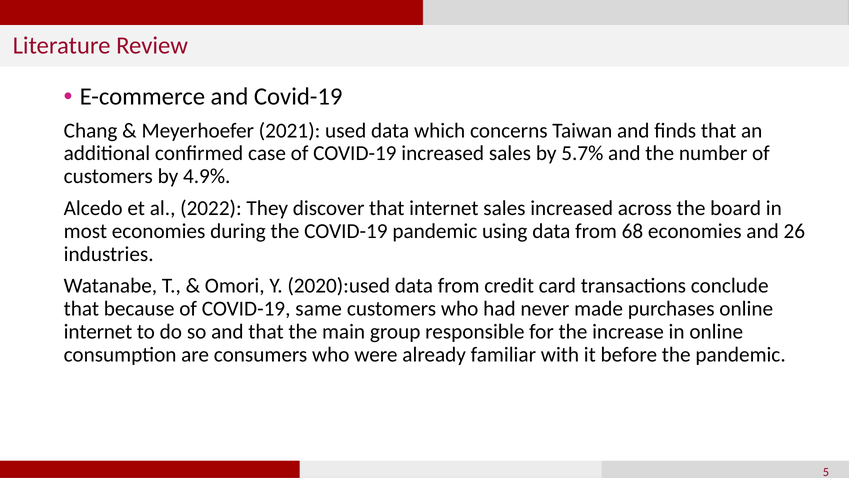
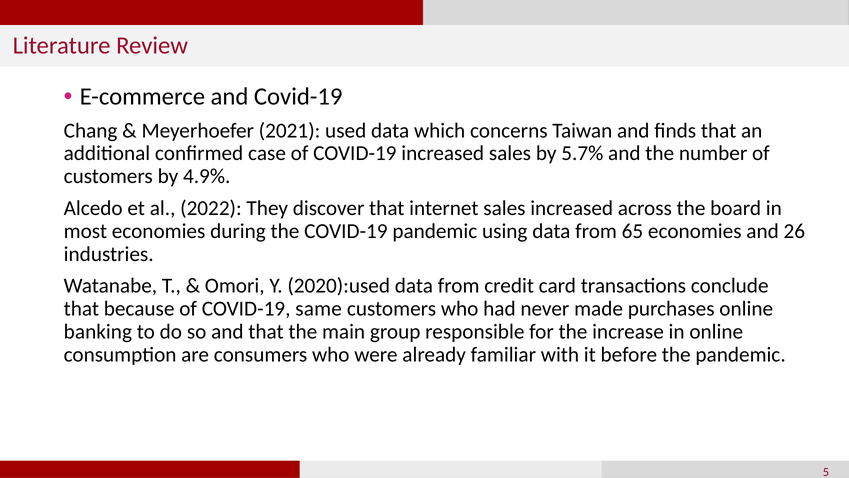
68: 68 -> 65
internet at (98, 331): internet -> banking
